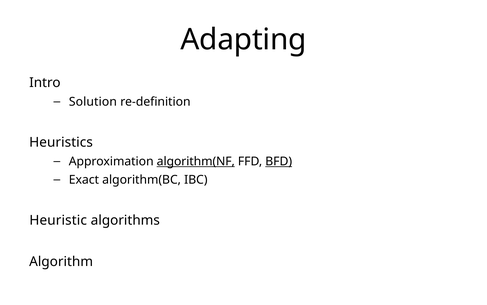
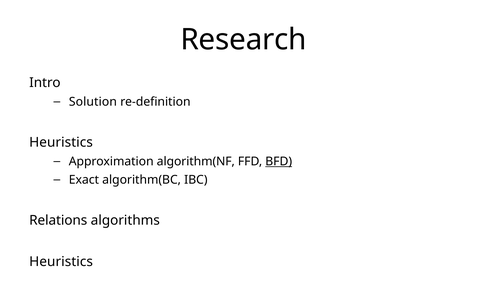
Adapting: Adapting -> Research
algorithm(NF underline: present -> none
Heuristic: Heuristic -> Relations
Algorithm at (61, 261): Algorithm -> Heuristics
